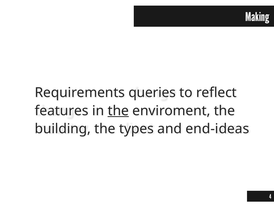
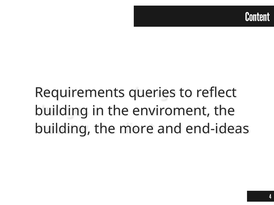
Making: Making -> Content
features at (62, 111): features -> building
the at (118, 111) underline: present -> none
types: types -> more
